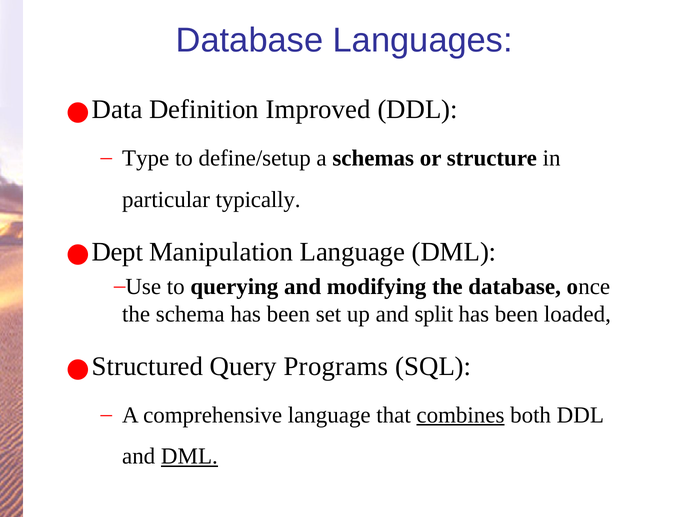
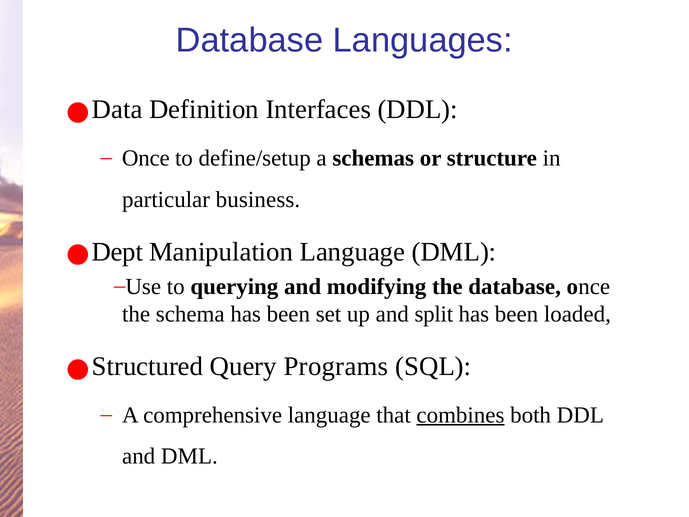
Improved: Improved -> Interfaces
Type at (146, 158): Type -> Once
typically: typically -> business
DML at (189, 456) underline: present -> none
